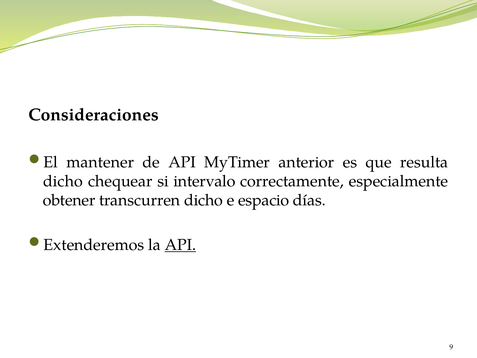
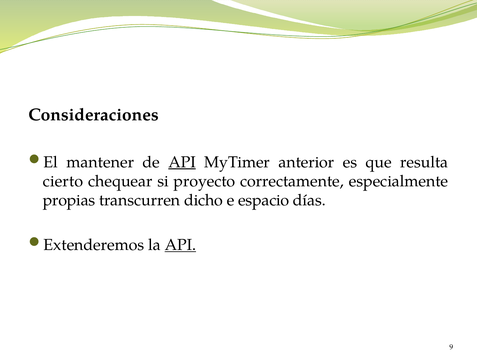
API at (182, 162) underline: none -> present
dicho at (63, 181): dicho -> cierto
intervalo: intervalo -> proyecto
obtener: obtener -> propias
